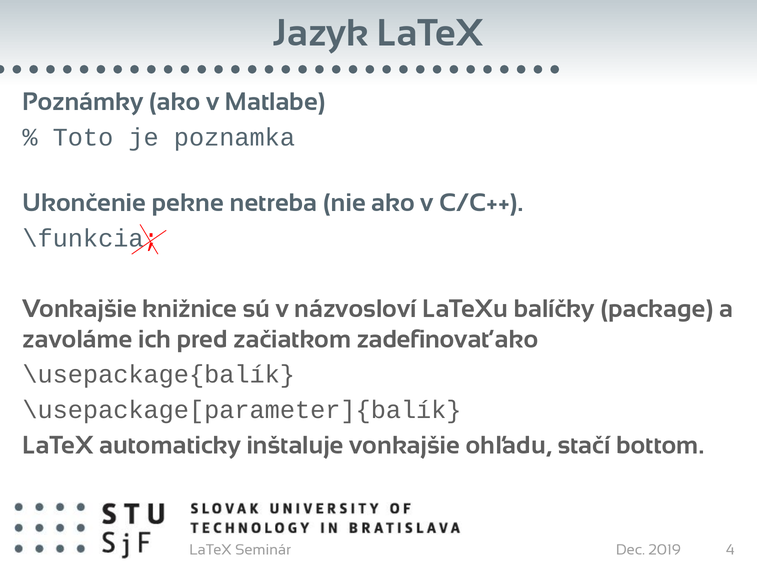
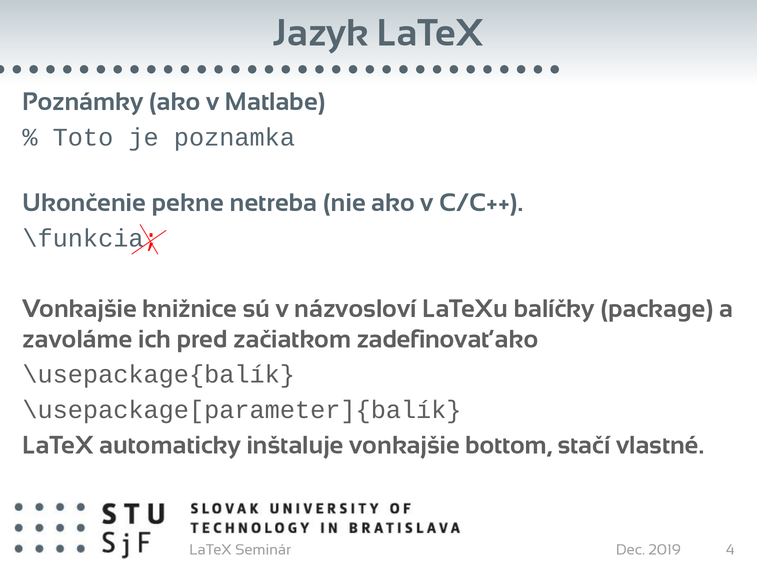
ohľadu: ohľadu -> bottom
bottom: bottom -> vlastné
